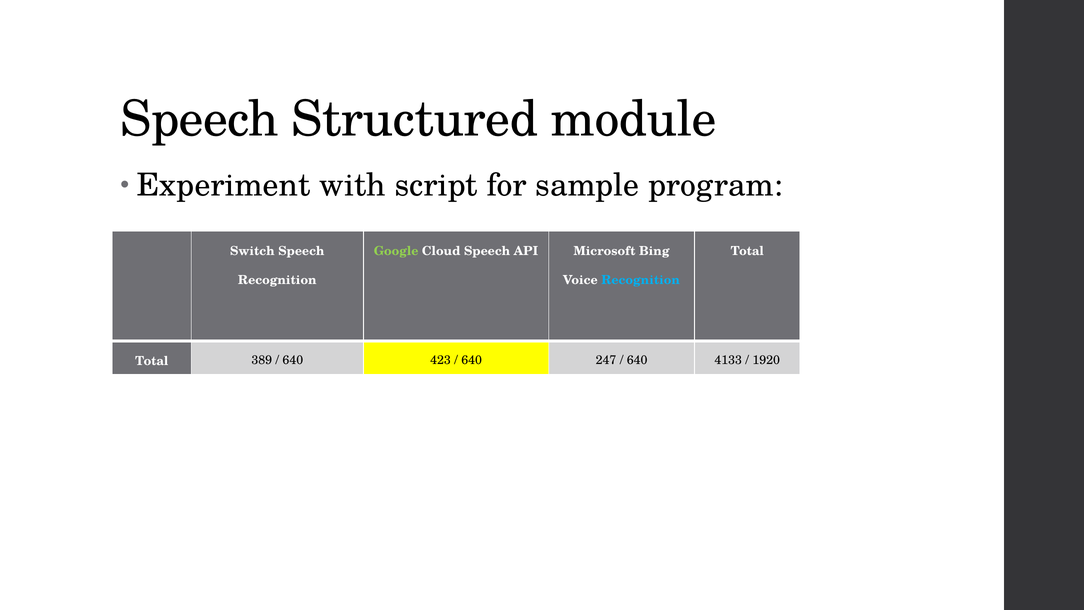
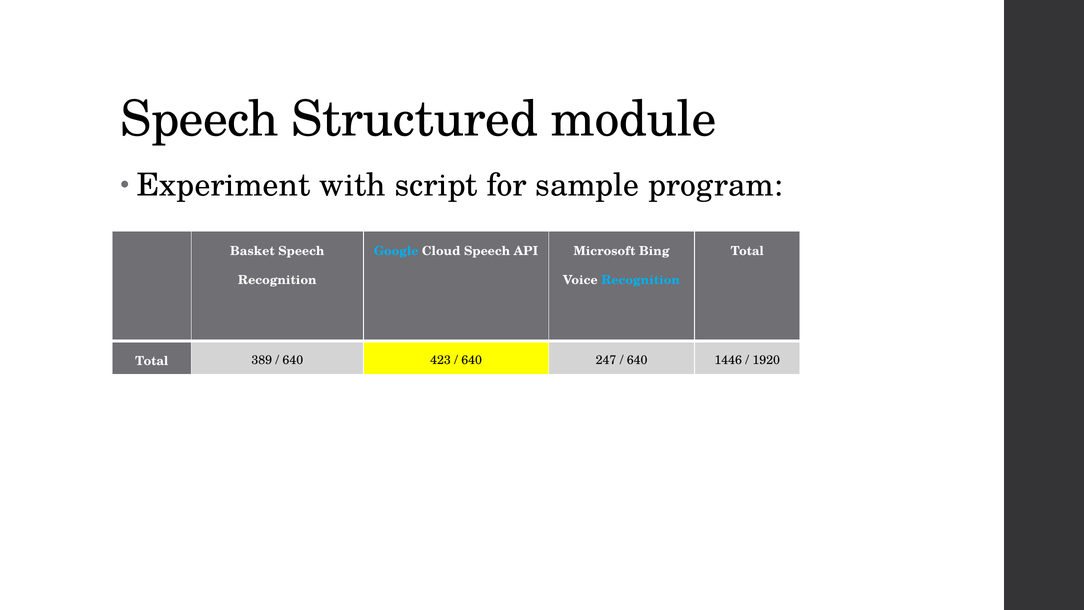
Switch: Switch -> Basket
Google colour: light green -> light blue
4133: 4133 -> 1446
